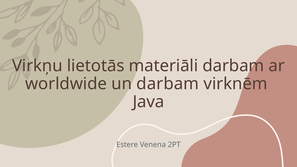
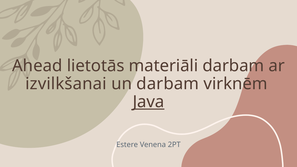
Virkņu: Virkņu -> Ahead
worldwide: worldwide -> izvilkšanai
Java underline: none -> present
